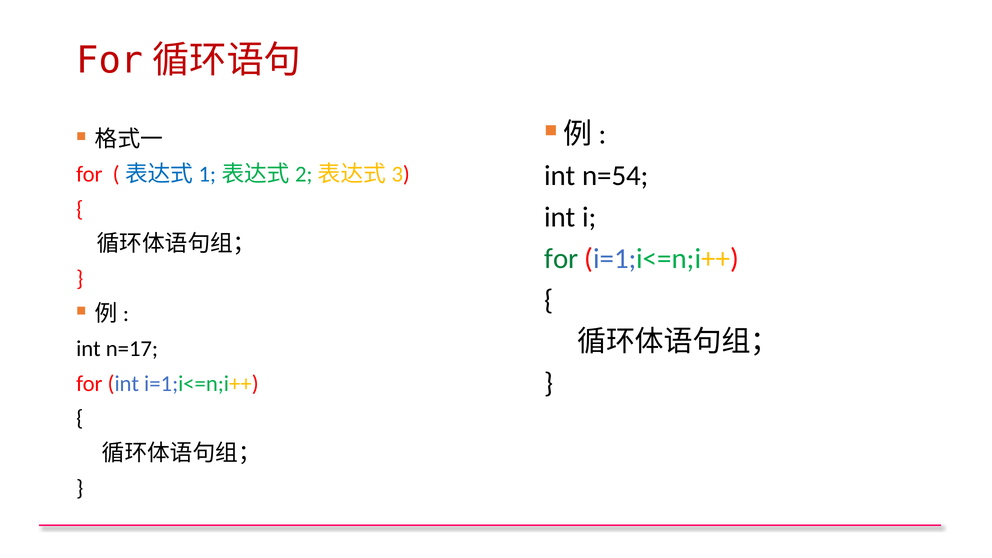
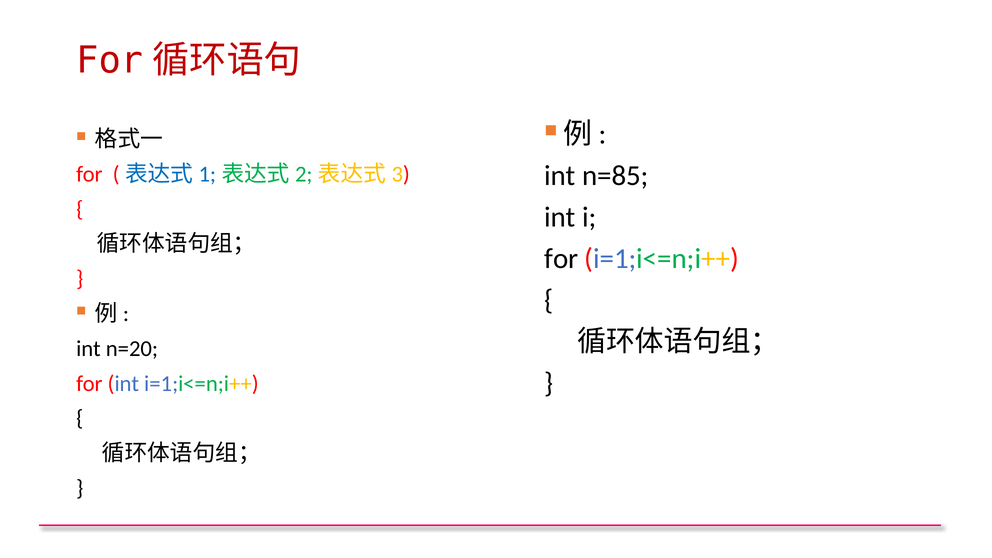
n=54: n=54 -> n=85
for at (561, 259) colour: green -> black
n=17: n=17 -> n=20
